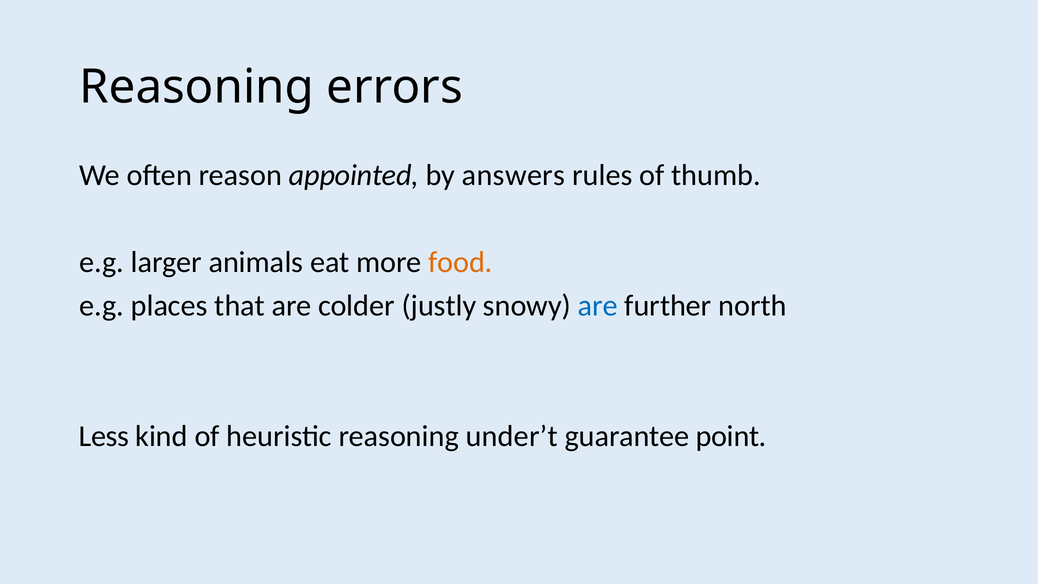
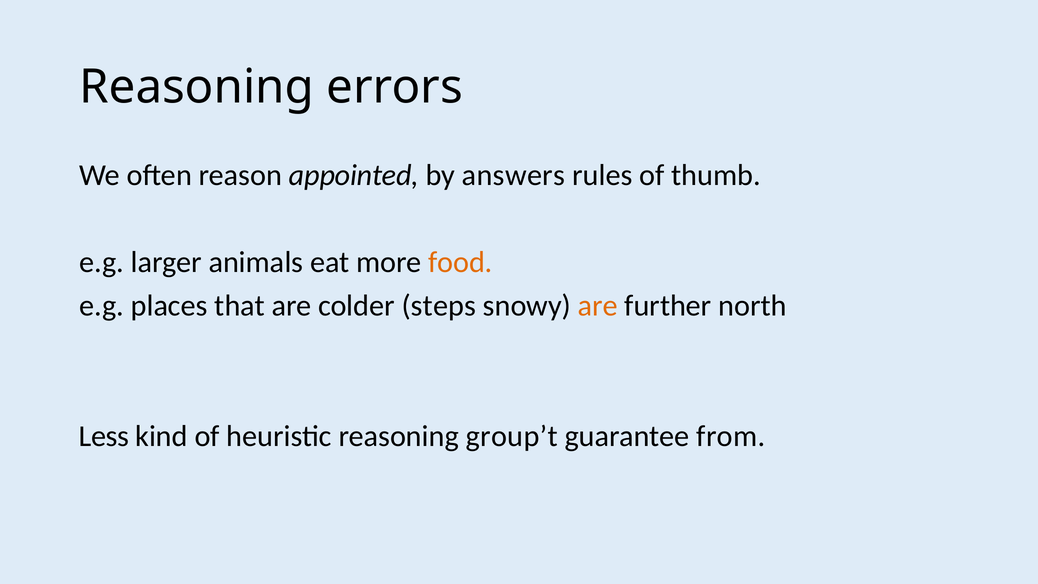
justly: justly -> steps
are at (598, 306) colour: blue -> orange
under’t: under’t -> group’t
point: point -> from
